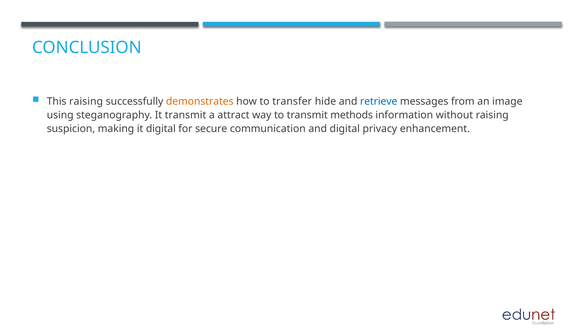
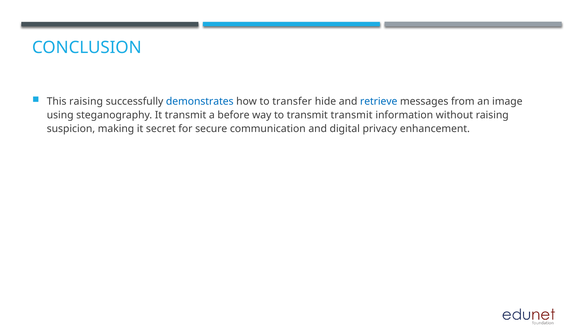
demonstrates colour: orange -> blue
attract: attract -> before
transmit methods: methods -> transmit
it digital: digital -> secret
